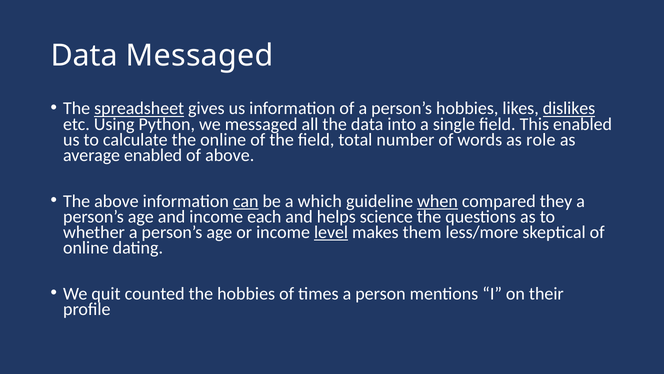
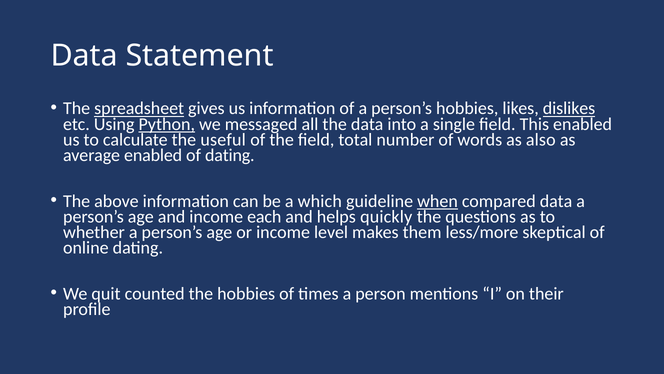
Data Messaged: Messaged -> Statement
Python underline: none -> present
the online: online -> useful
role: role -> also
of above: above -> dating
can underline: present -> none
compared they: they -> data
science: science -> quickly
level underline: present -> none
